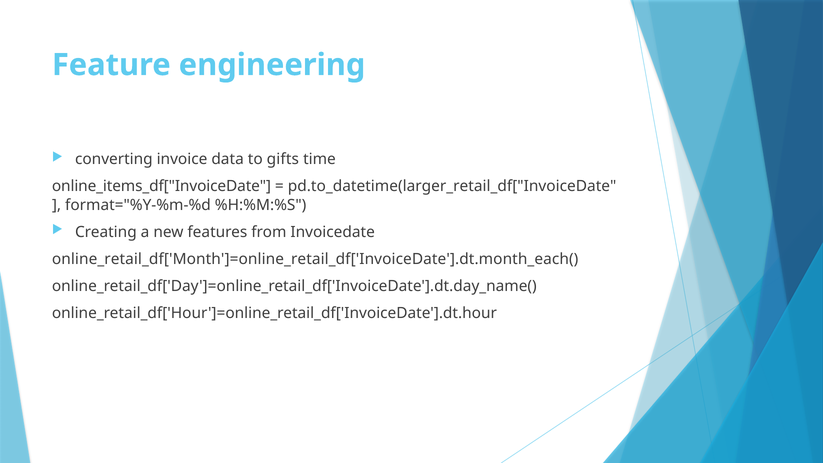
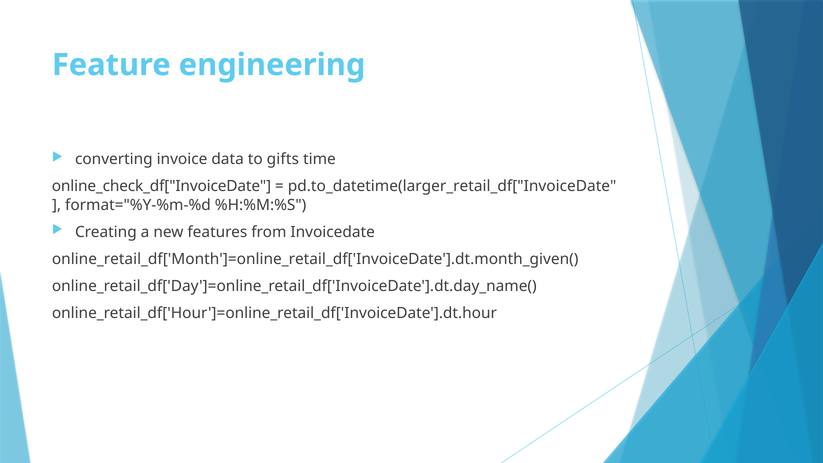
online_items_df["InvoiceDate: online_items_df["InvoiceDate -> online_check_df["InvoiceDate
online_retail_df['Month']=online_retail_df['InvoiceDate'].dt.month_each(: online_retail_df['Month']=online_retail_df['InvoiceDate'].dt.month_each( -> online_retail_df['Month']=online_retail_df['InvoiceDate'].dt.month_given(
